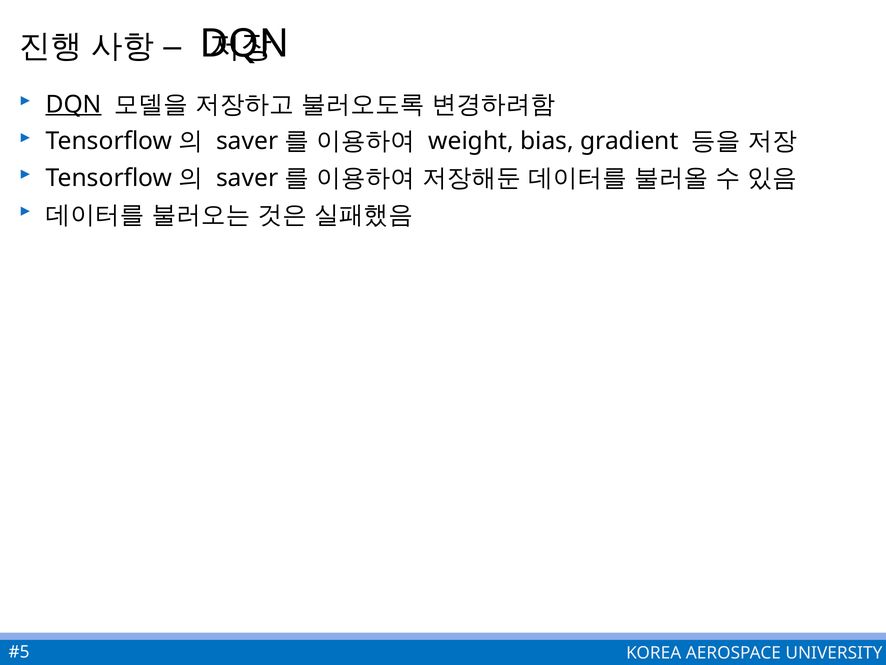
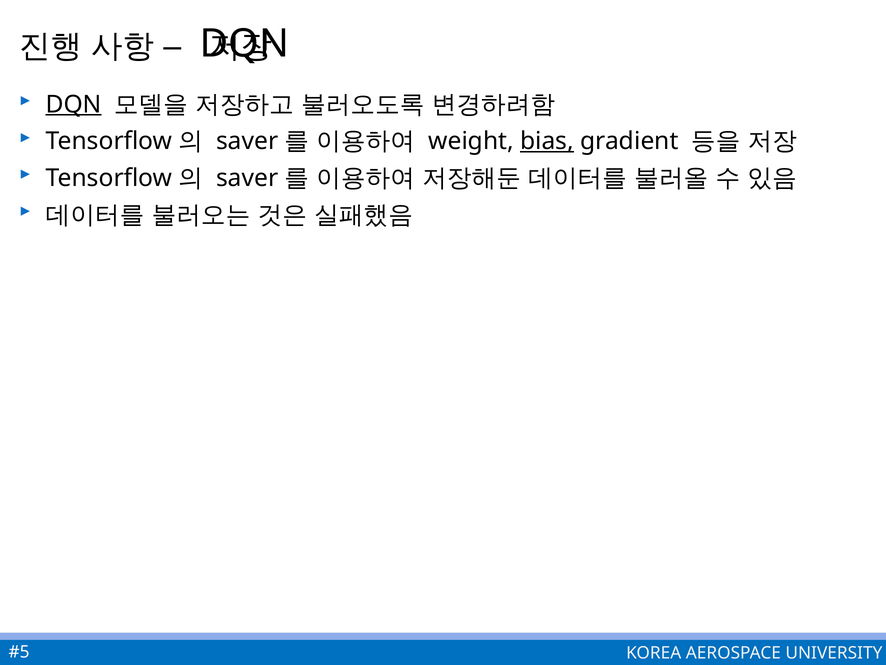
bias underline: none -> present
